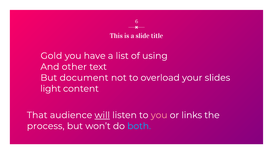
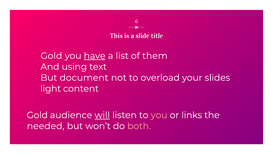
have underline: none -> present
using: using -> them
other: other -> using
That at (37, 115): That -> Gold
process: process -> needed
both colour: light blue -> pink
